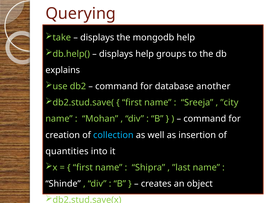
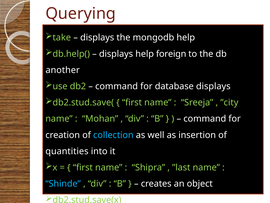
groups: groups -> foreign
explains: explains -> another
database another: another -> displays
Shinde colour: white -> light blue
